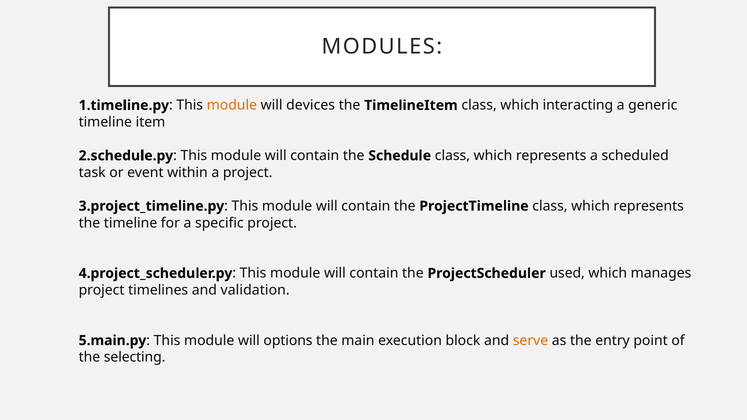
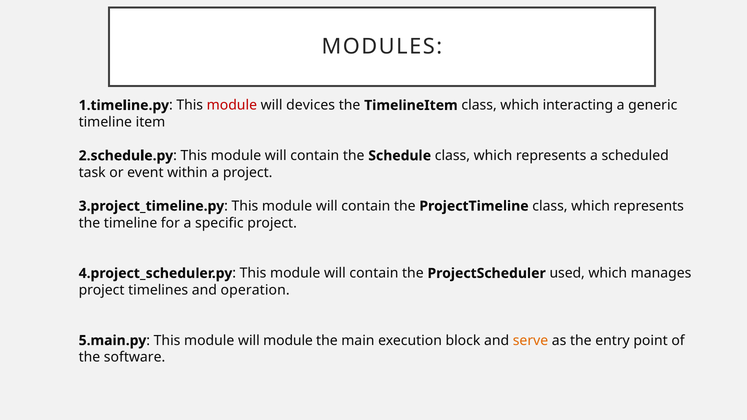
module at (232, 105) colour: orange -> red
validation: validation -> operation
will options: options -> module
selecting: selecting -> software
